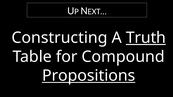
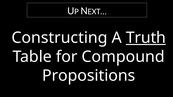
Propositions underline: present -> none
